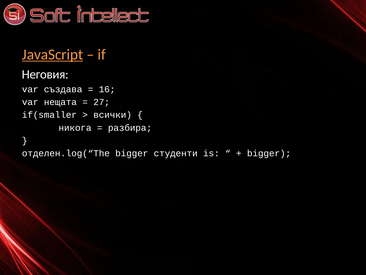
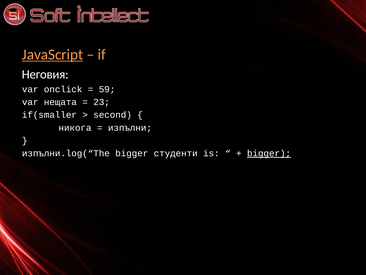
създава: създава -> onclick
16: 16 -> 59
27: 27 -> 23
всички: всички -> second
разбира: разбира -> изпълни
отделен.log(“The: отделен.log(“The -> изпълни.log(“The
bigger at (269, 153) underline: none -> present
